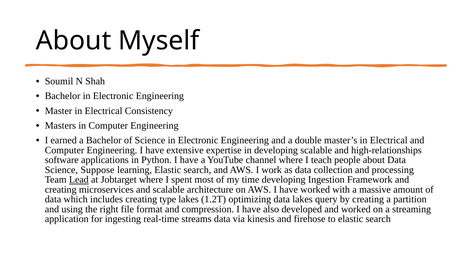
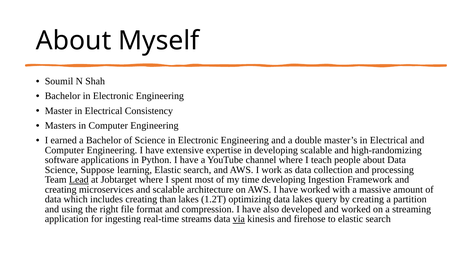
high-relationships: high-relationships -> high-randomizing
type: type -> than
via underline: none -> present
